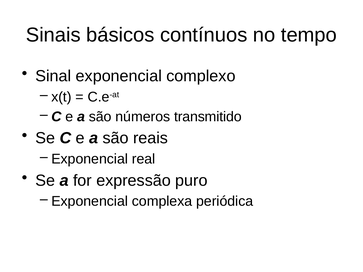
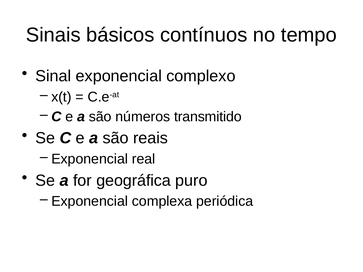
expressão: expressão -> geográfica
